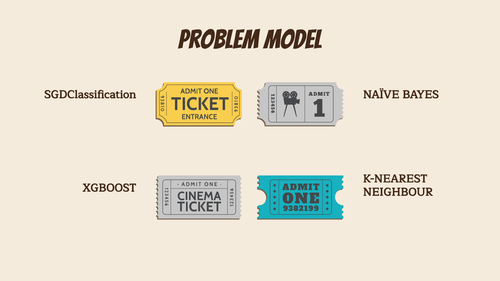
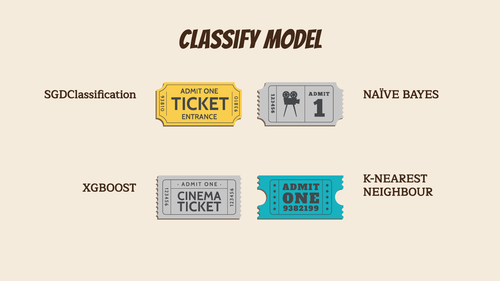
Problem: Problem -> Classify
